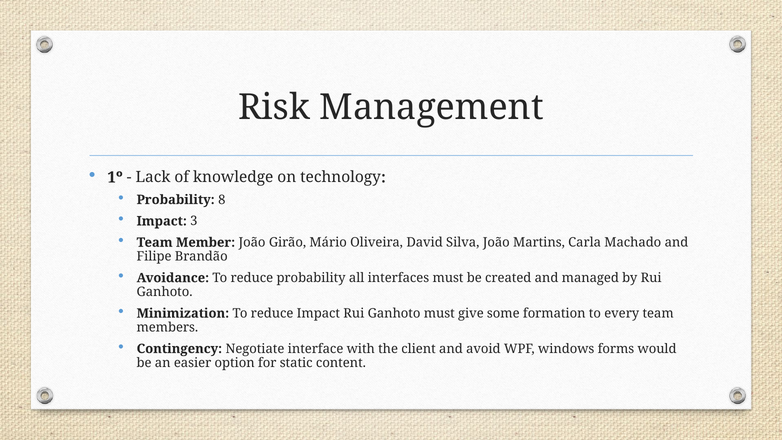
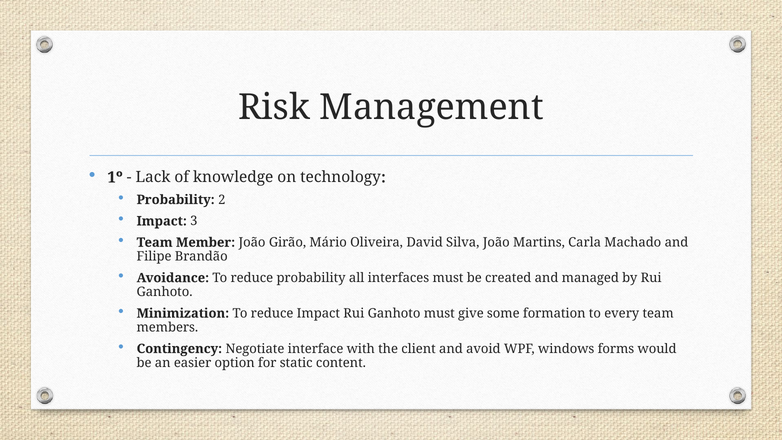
8: 8 -> 2
